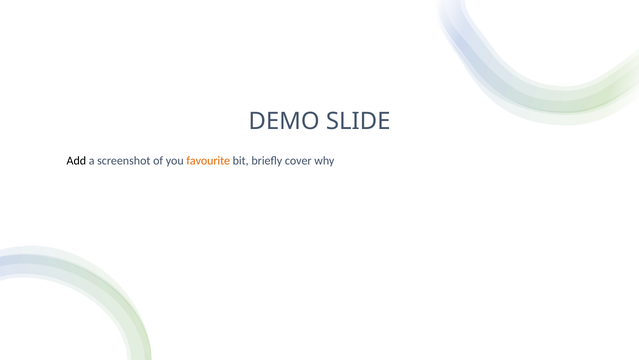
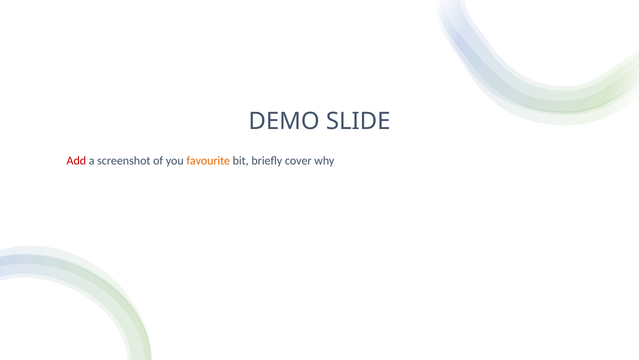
Add colour: black -> red
